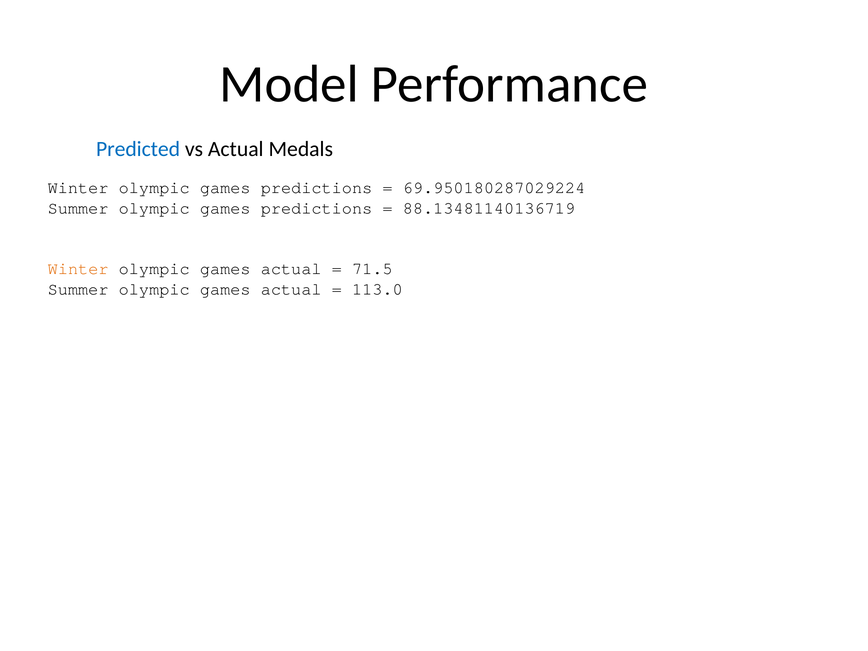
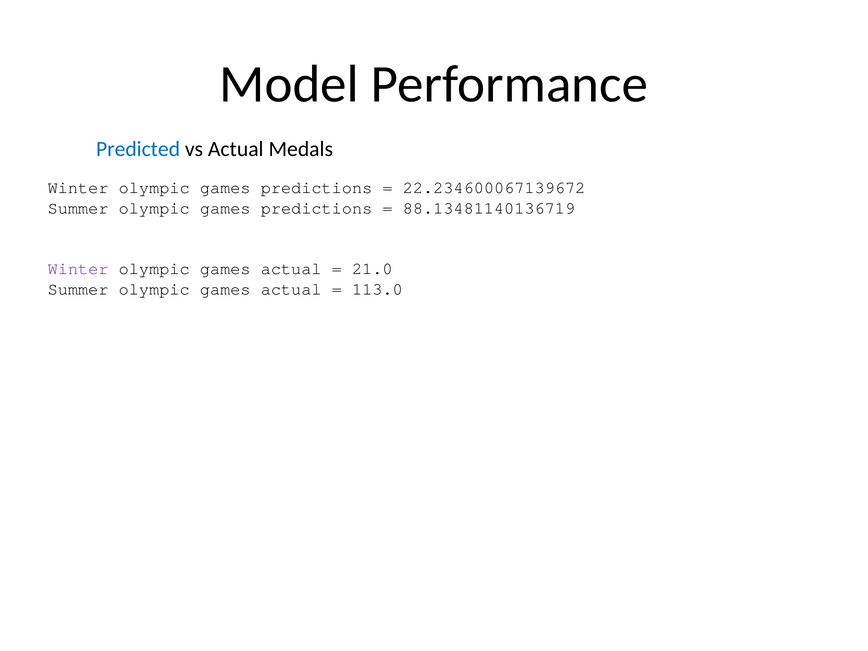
69.950180287029224: 69.950180287029224 -> 22.234600067139672
Winter at (78, 269) colour: orange -> purple
71.5: 71.5 -> 21.0
